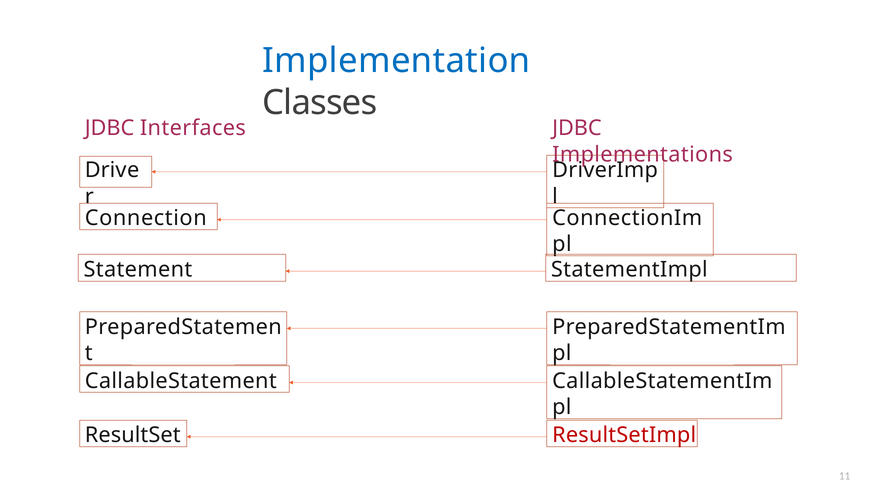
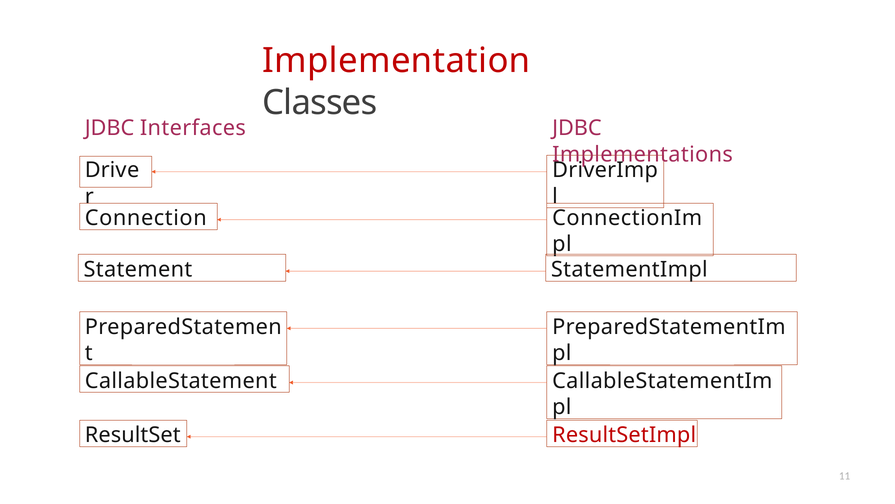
Implementation colour: blue -> red
